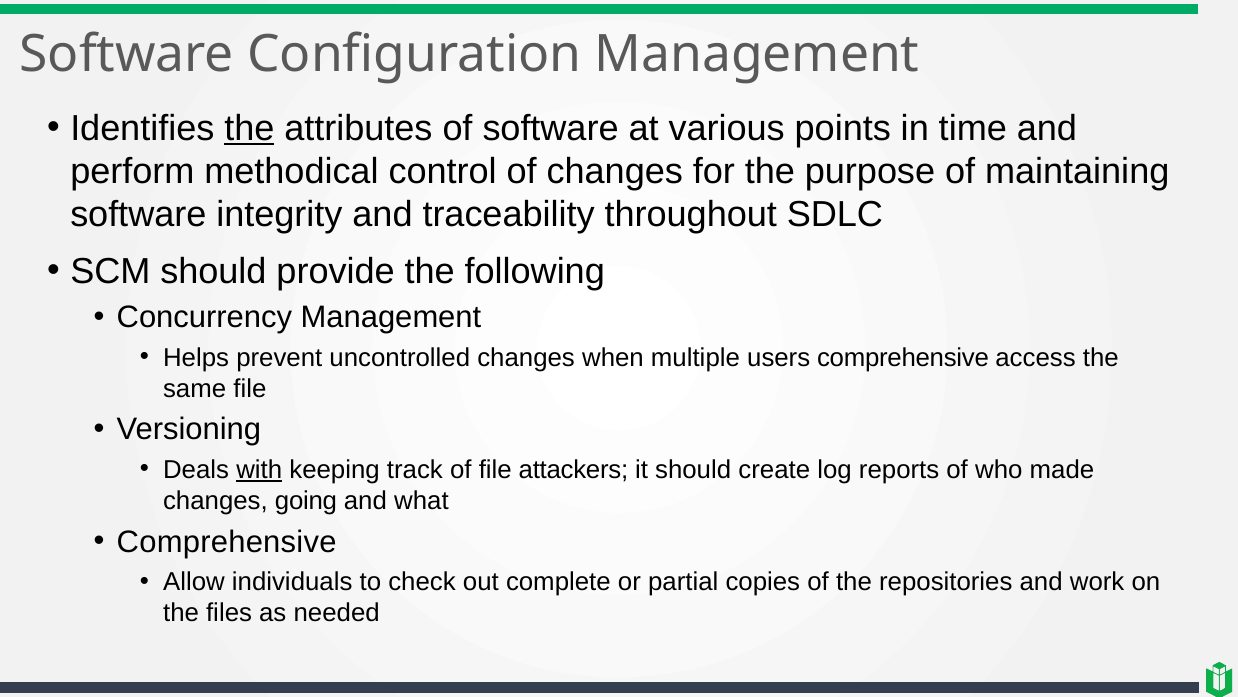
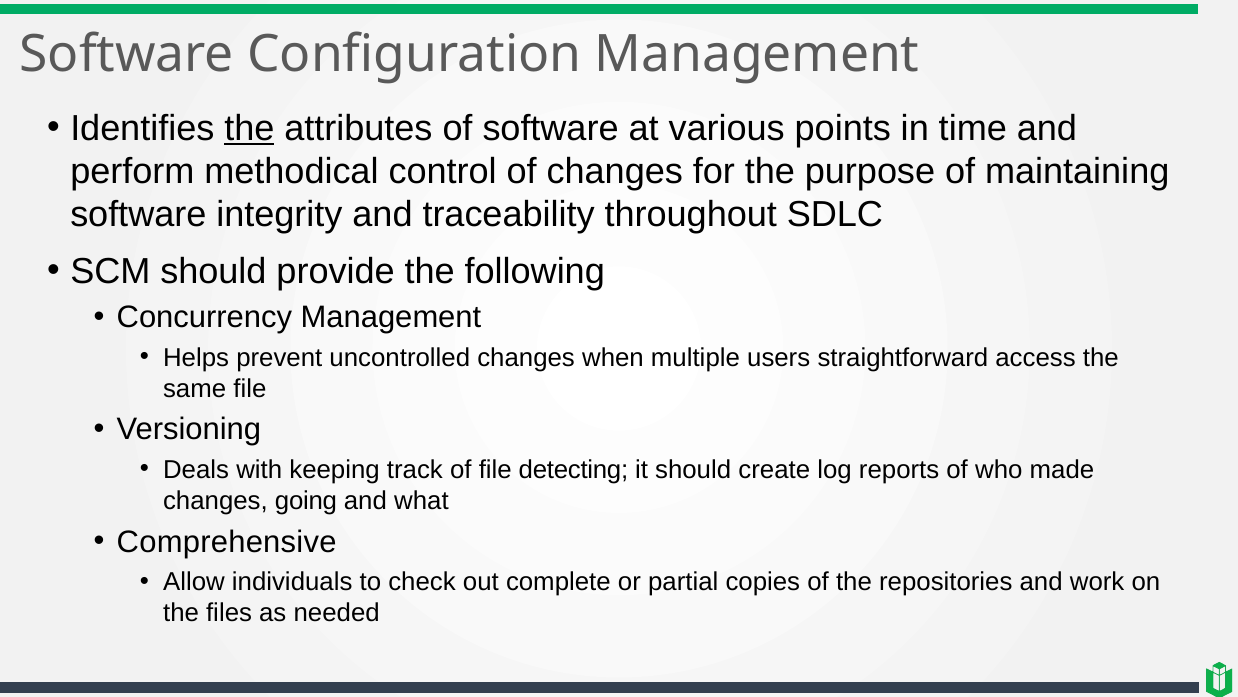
users comprehensive: comprehensive -> straightforward
with underline: present -> none
attackers: attackers -> detecting
